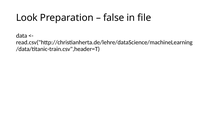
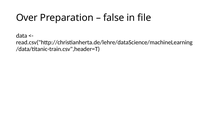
Look: Look -> Over
